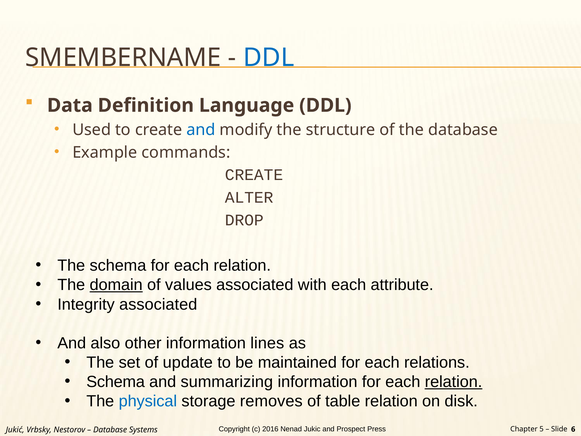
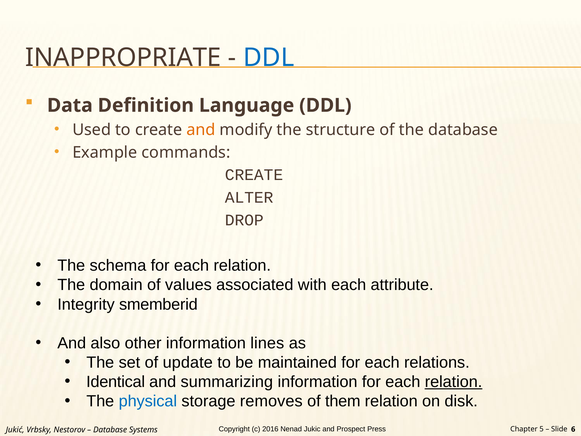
SMEMBERNAME: SMEMBERNAME -> INAPPROPRIATE
and at (201, 130) colour: blue -> orange
domain underline: present -> none
Integrity associated: associated -> smemberid
Schema at (116, 382): Schema -> Identical
table: table -> them
